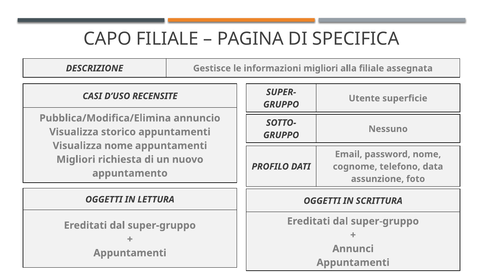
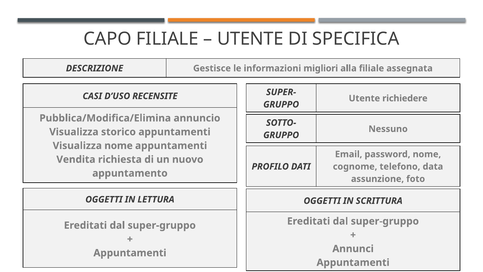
PAGINA at (250, 39): PAGINA -> UTENTE
superficie: superficie -> richiedere
Migliori at (76, 159): Migliori -> Vendita
